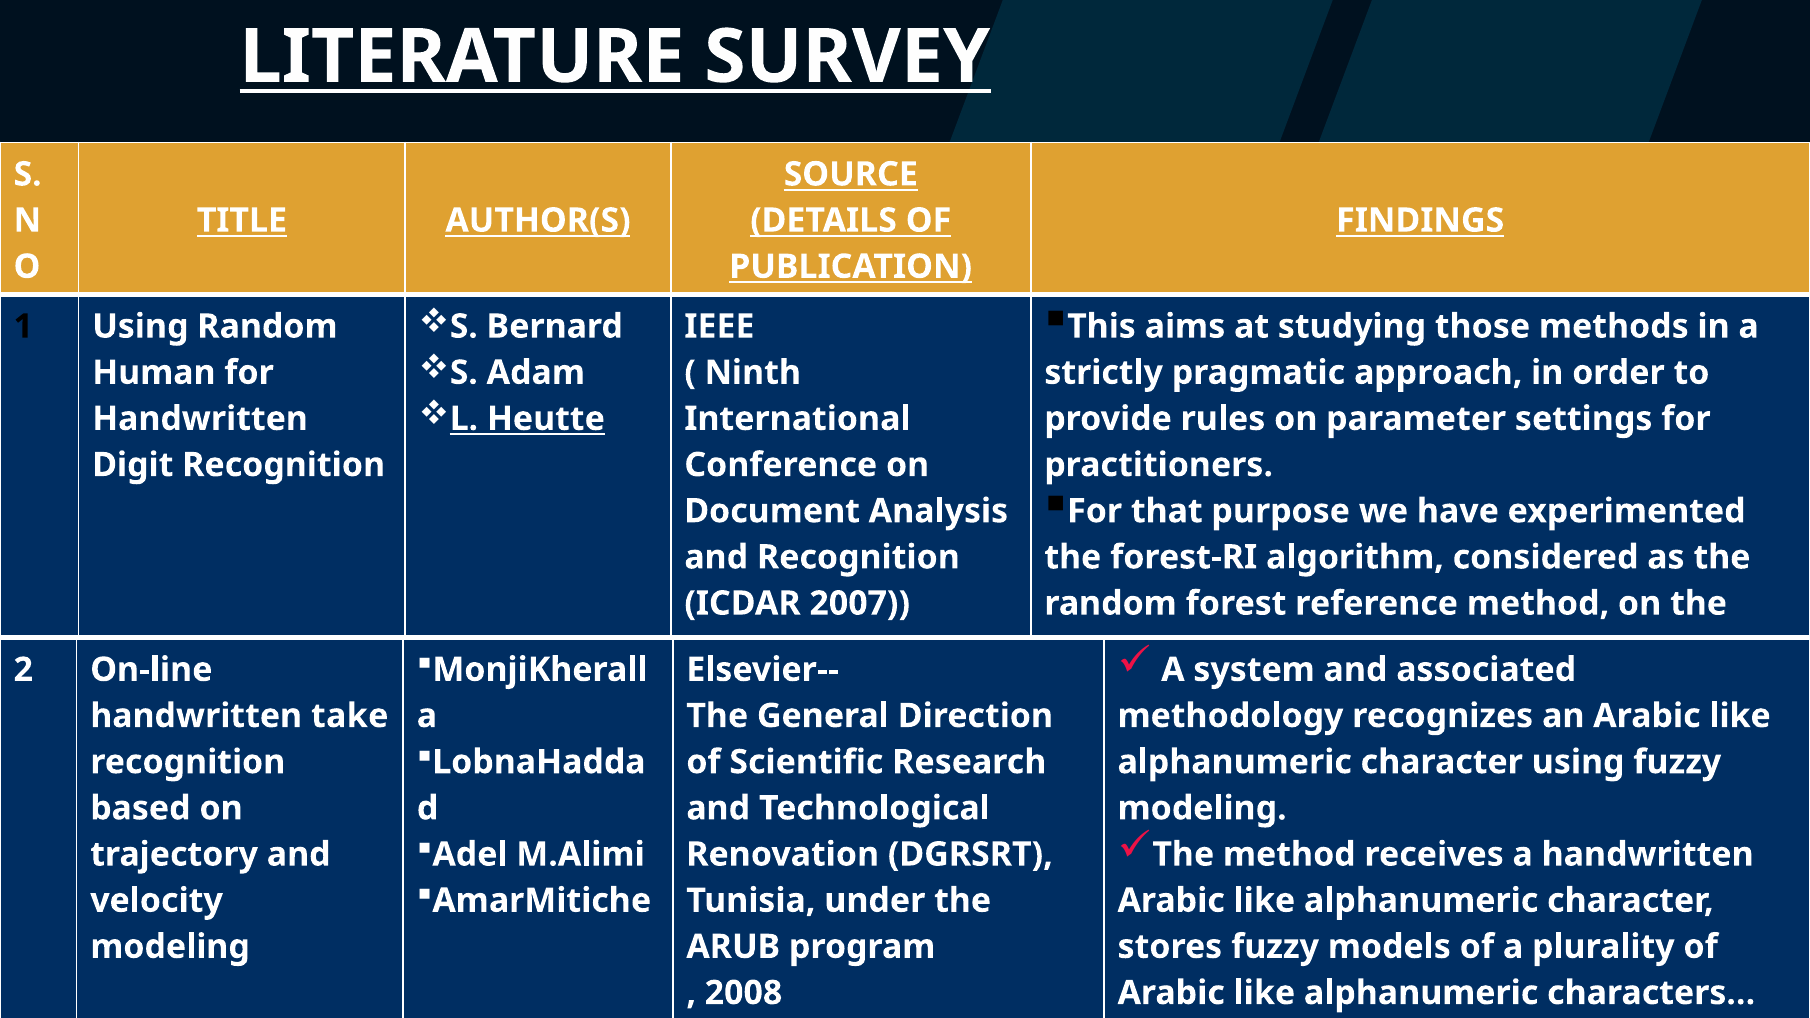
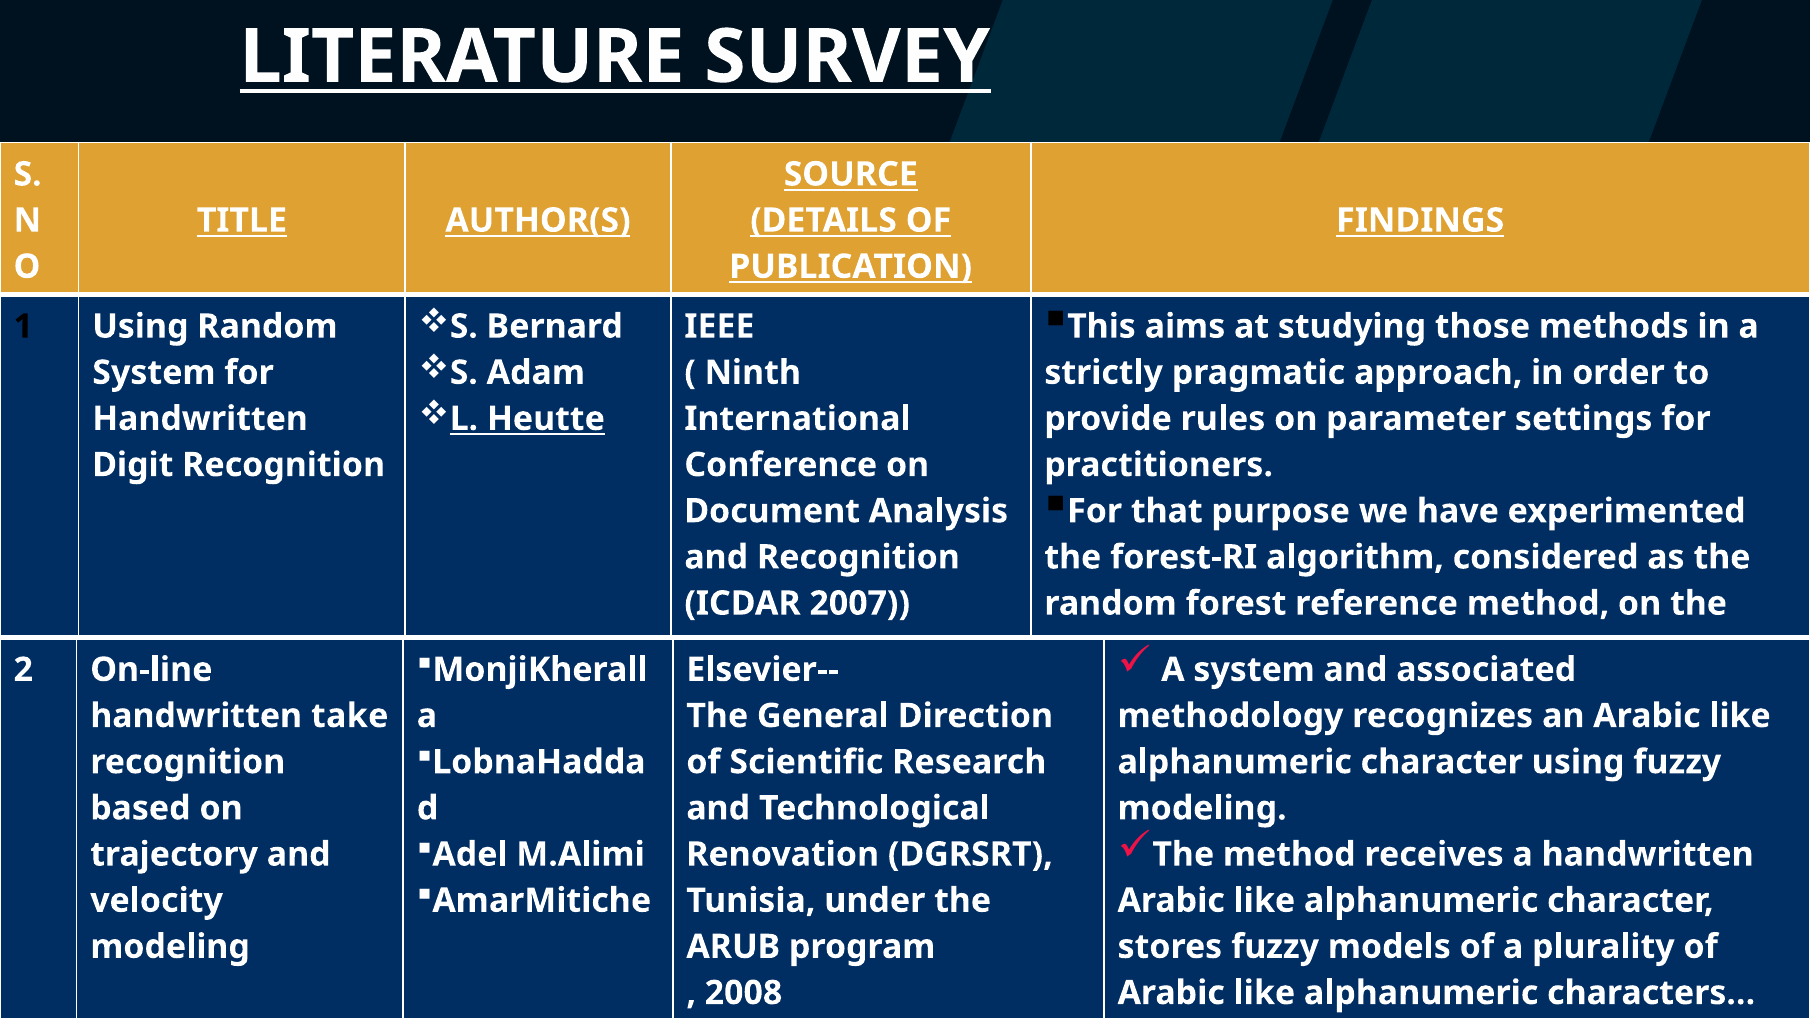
Human at (154, 373): Human -> System
